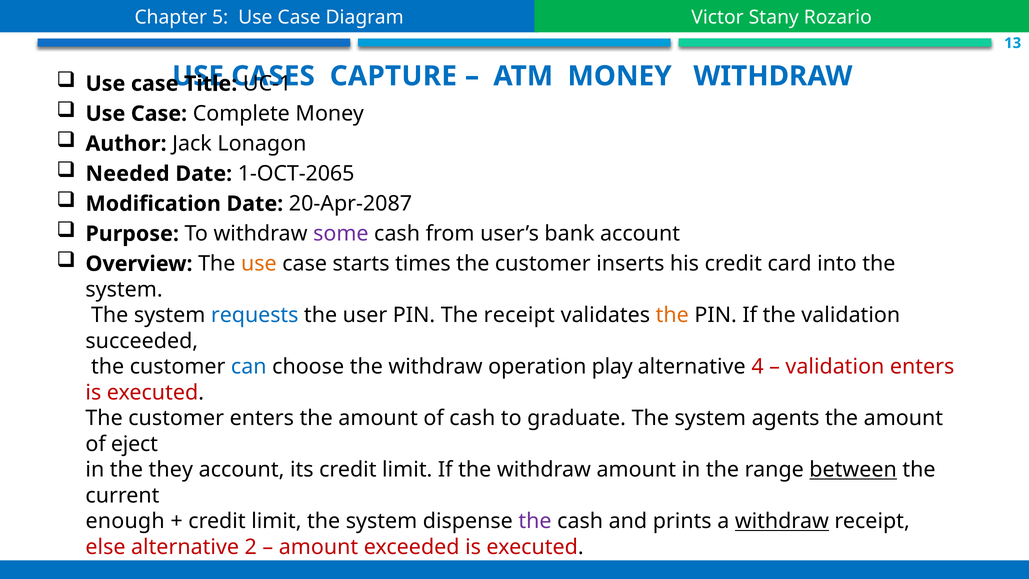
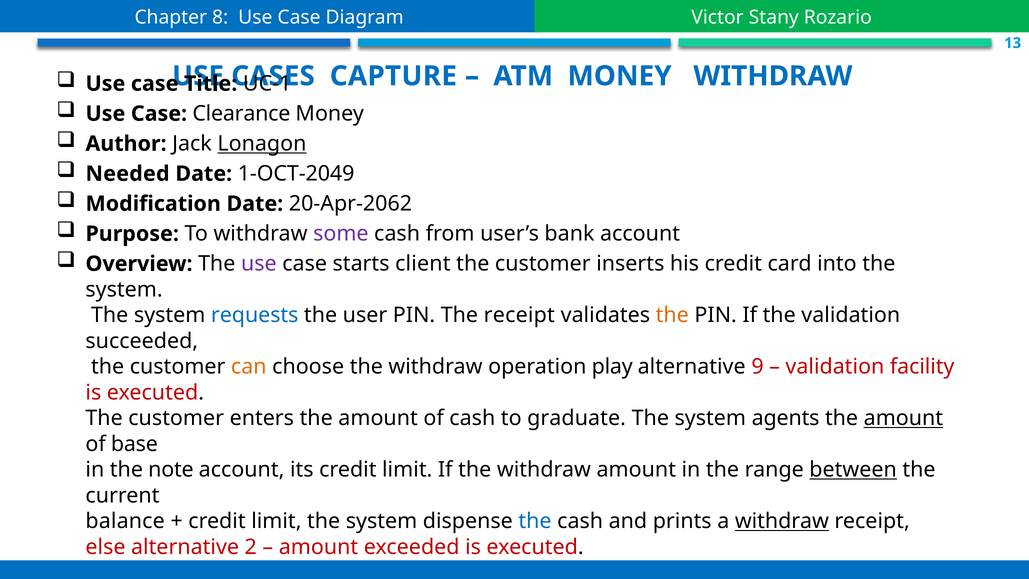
5: 5 -> 8
Complete: Complete -> Clearance
Lonagon underline: none -> present
1-OCT-2065: 1-OCT-2065 -> 1-OCT-2049
20-Apr-2087: 20-Apr-2087 -> 20-Apr-2062
use at (259, 264) colour: orange -> purple
times: times -> client
can colour: blue -> orange
4: 4 -> 9
validation enters: enters -> facility
amount at (903, 418) underline: none -> present
eject: eject -> base
they: they -> note
enough: enough -> balance
the at (535, 521) colour: purple -> blue
